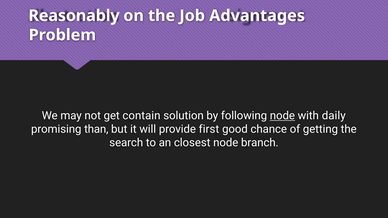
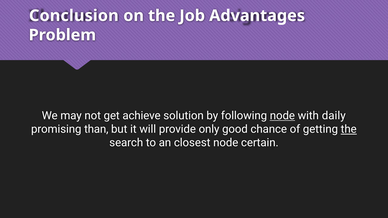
Reasonably: Reasonably -> Conclusion
contain: contain -> achieve
first: first -> only
the at (349, 129) underline: none -> present
branch: branch -> certain
